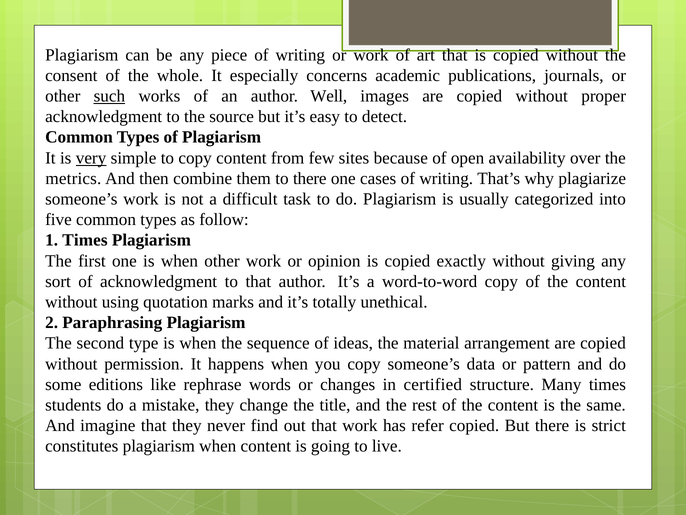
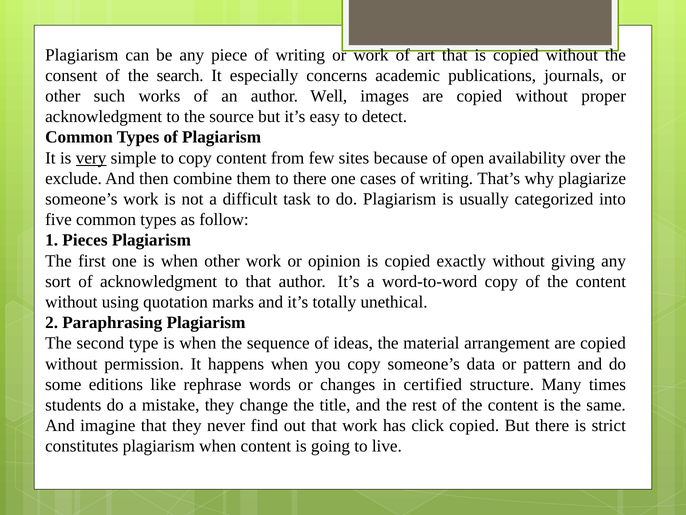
whole: whole -> search
such underline: present -> none
metrics: metrics -> exclude
1 Times: Times -> Pieces
refer: refer -> click
